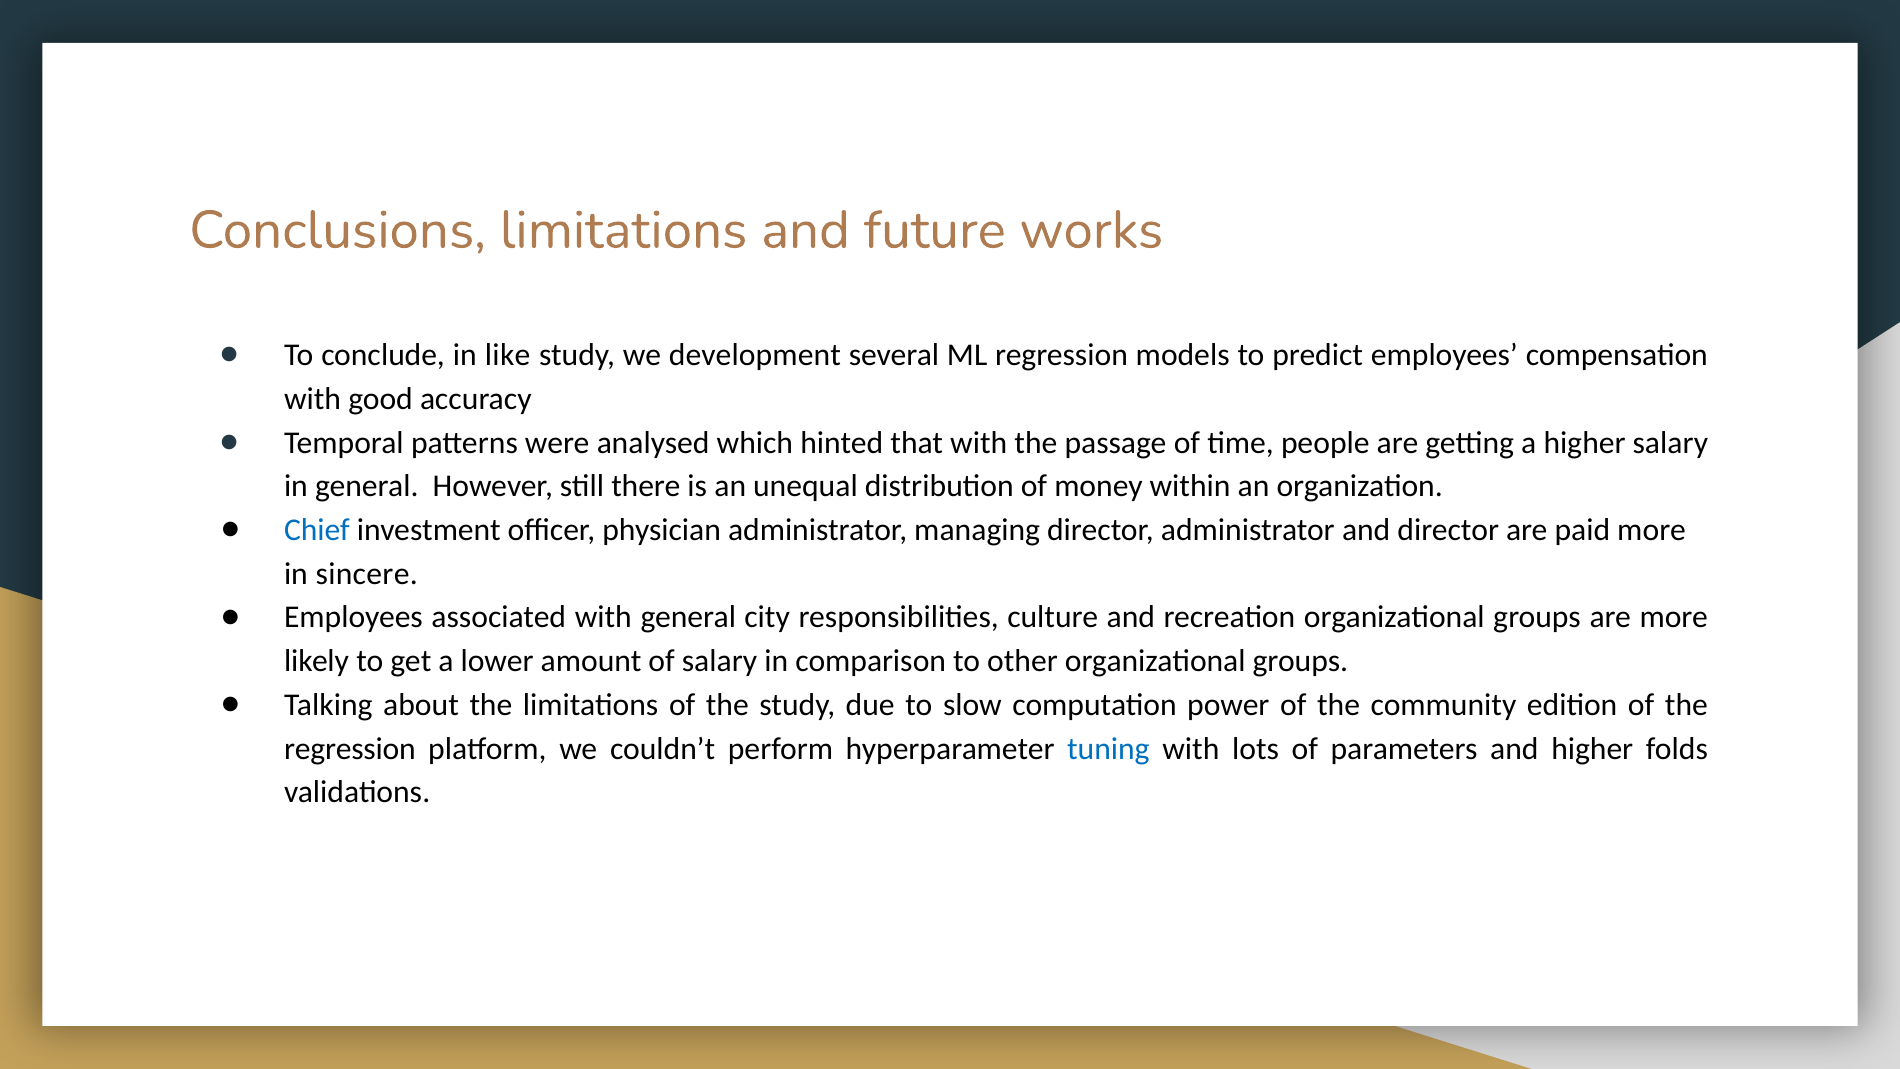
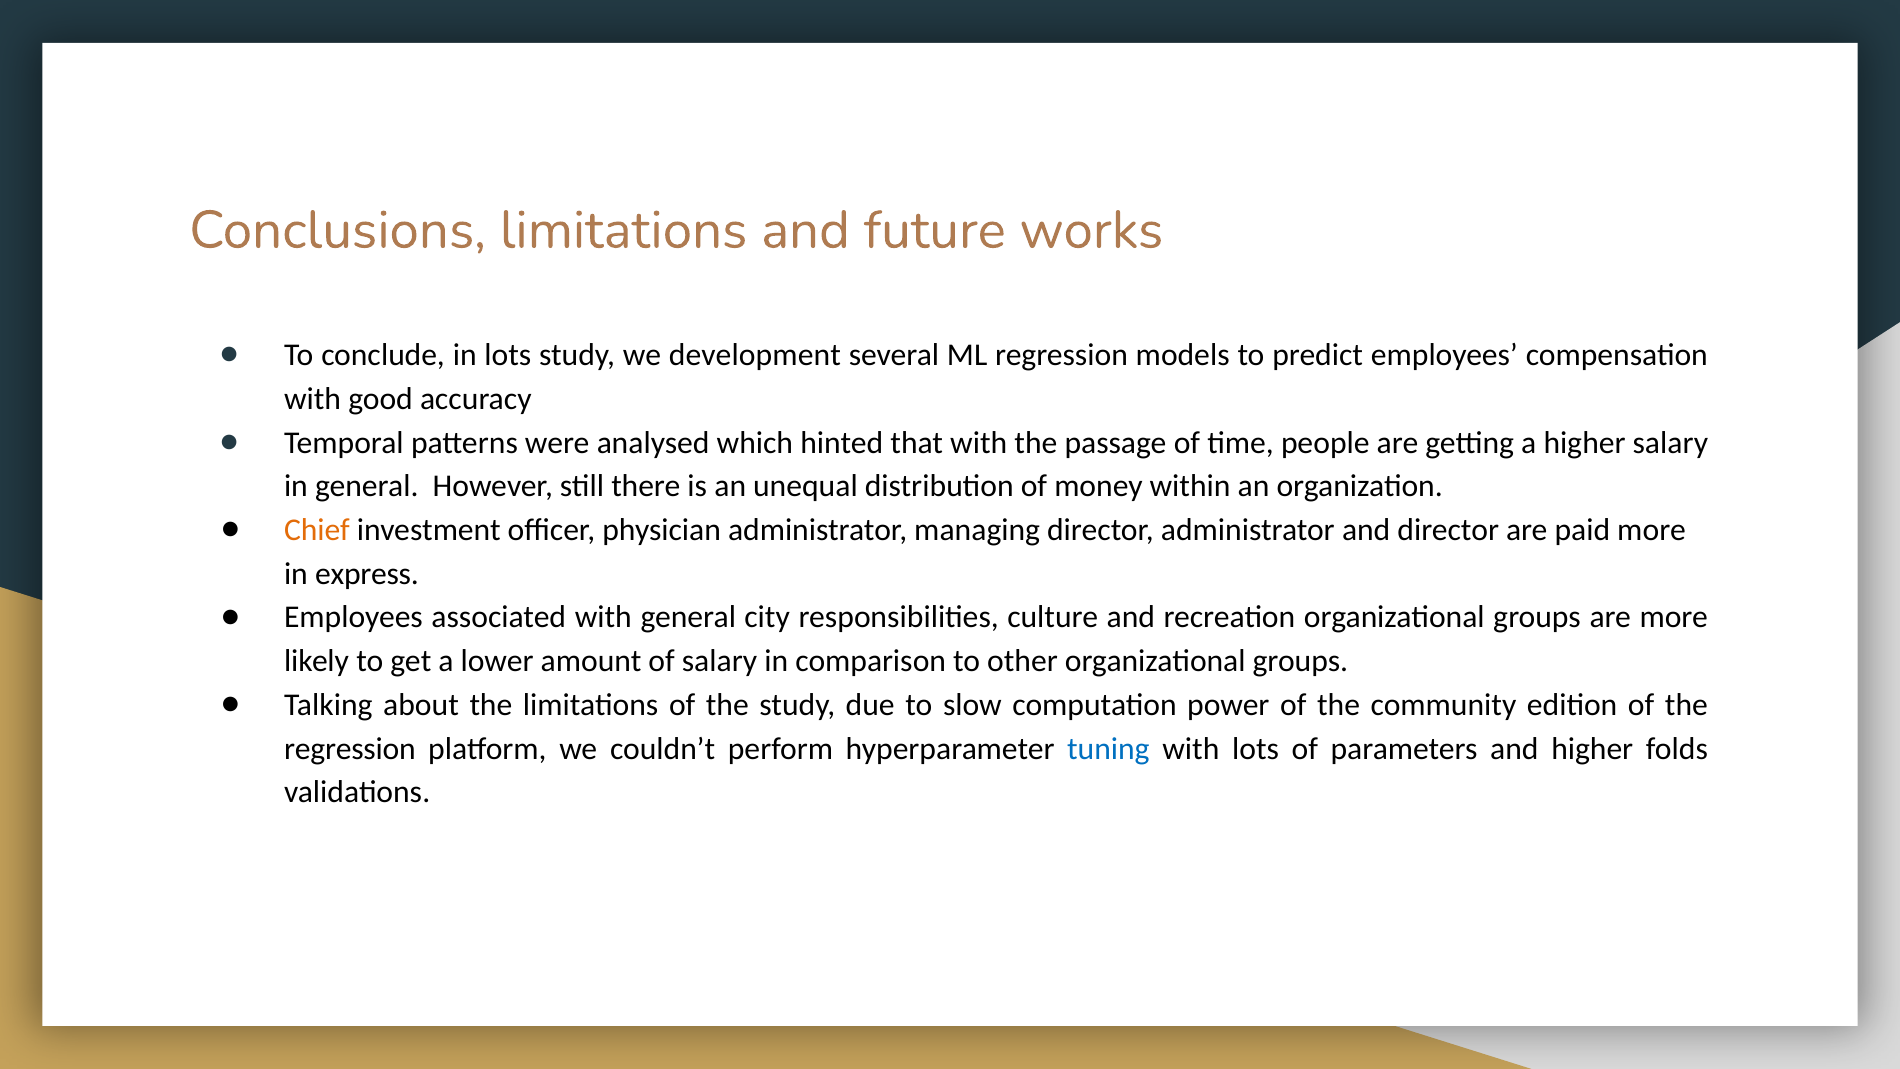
in like: like -> lots
Chief colour: blue -> orange
sincere: sincere -> express
